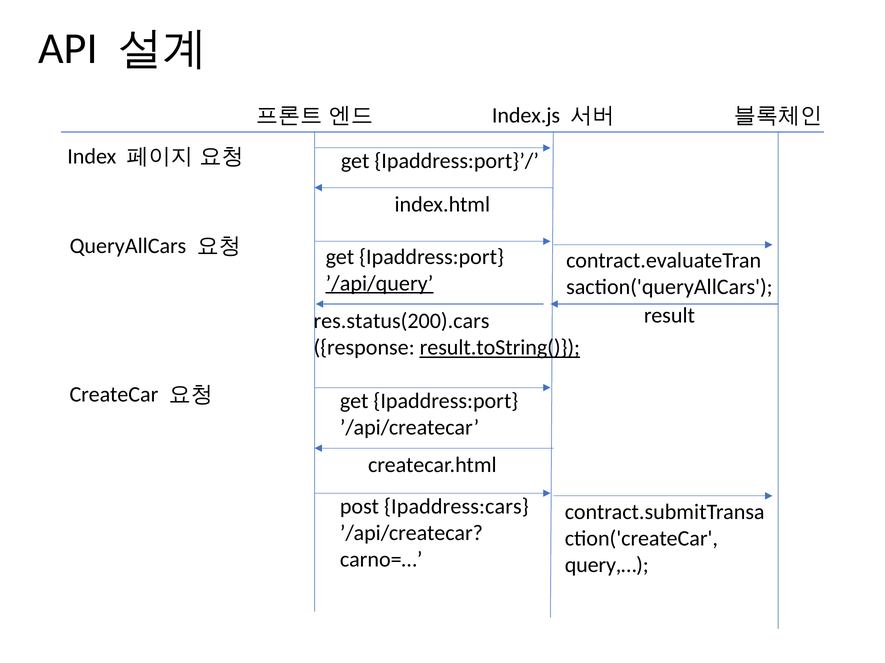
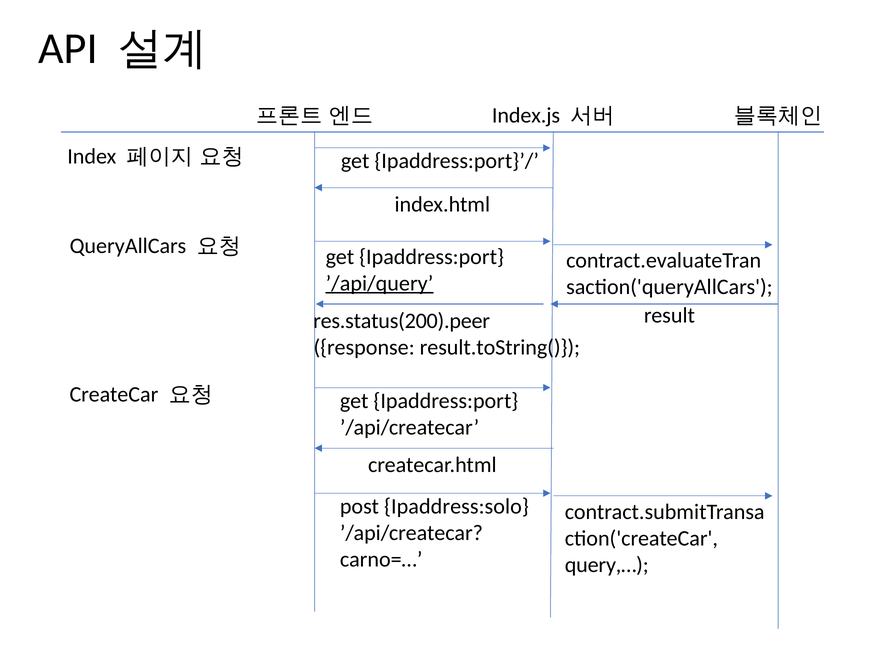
res.status(200).cars: res.status(200).cars -> res.status(200).peer
result.toString( underline: present -> none
Ipaddress:cars: Ipaddress:cars -> Ipaddress:solo
